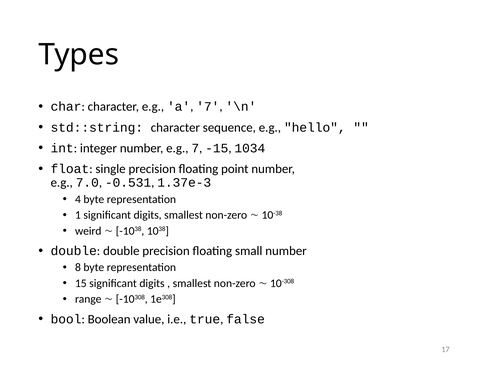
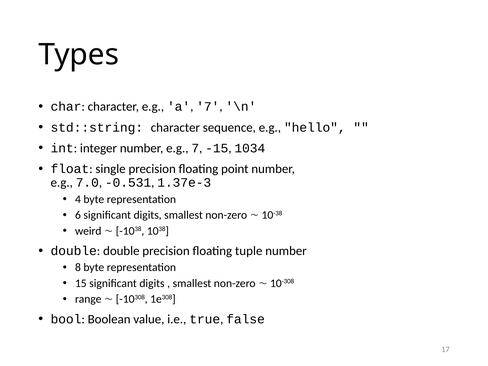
1: 1 -> 6
small: small -> tuple
